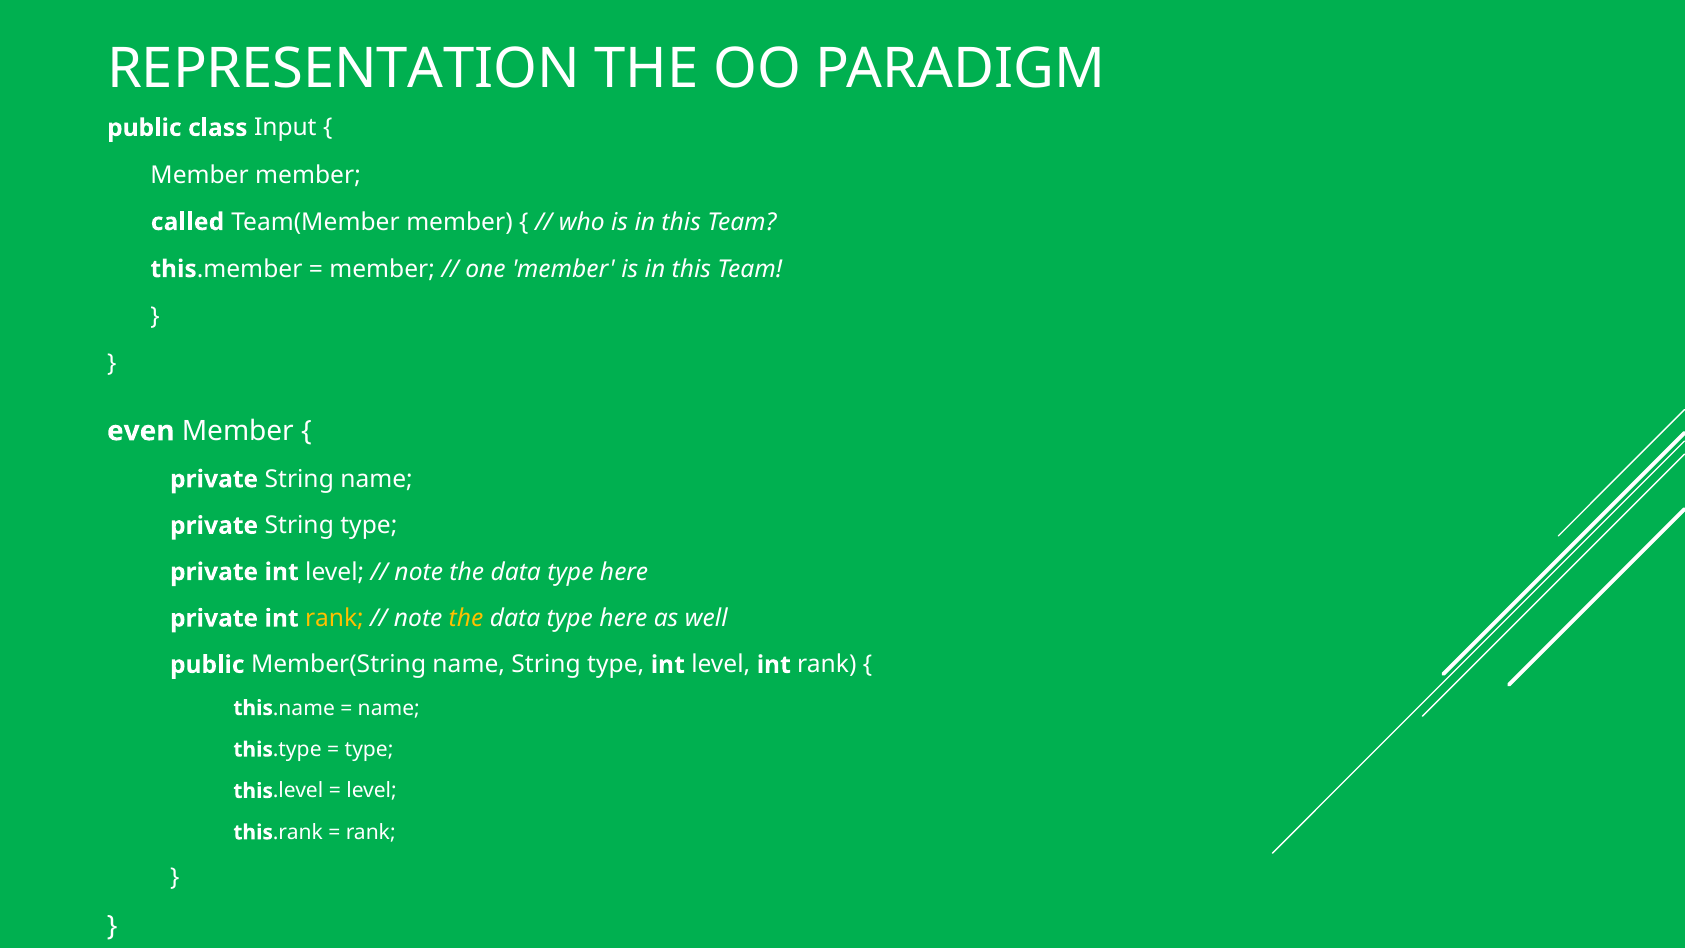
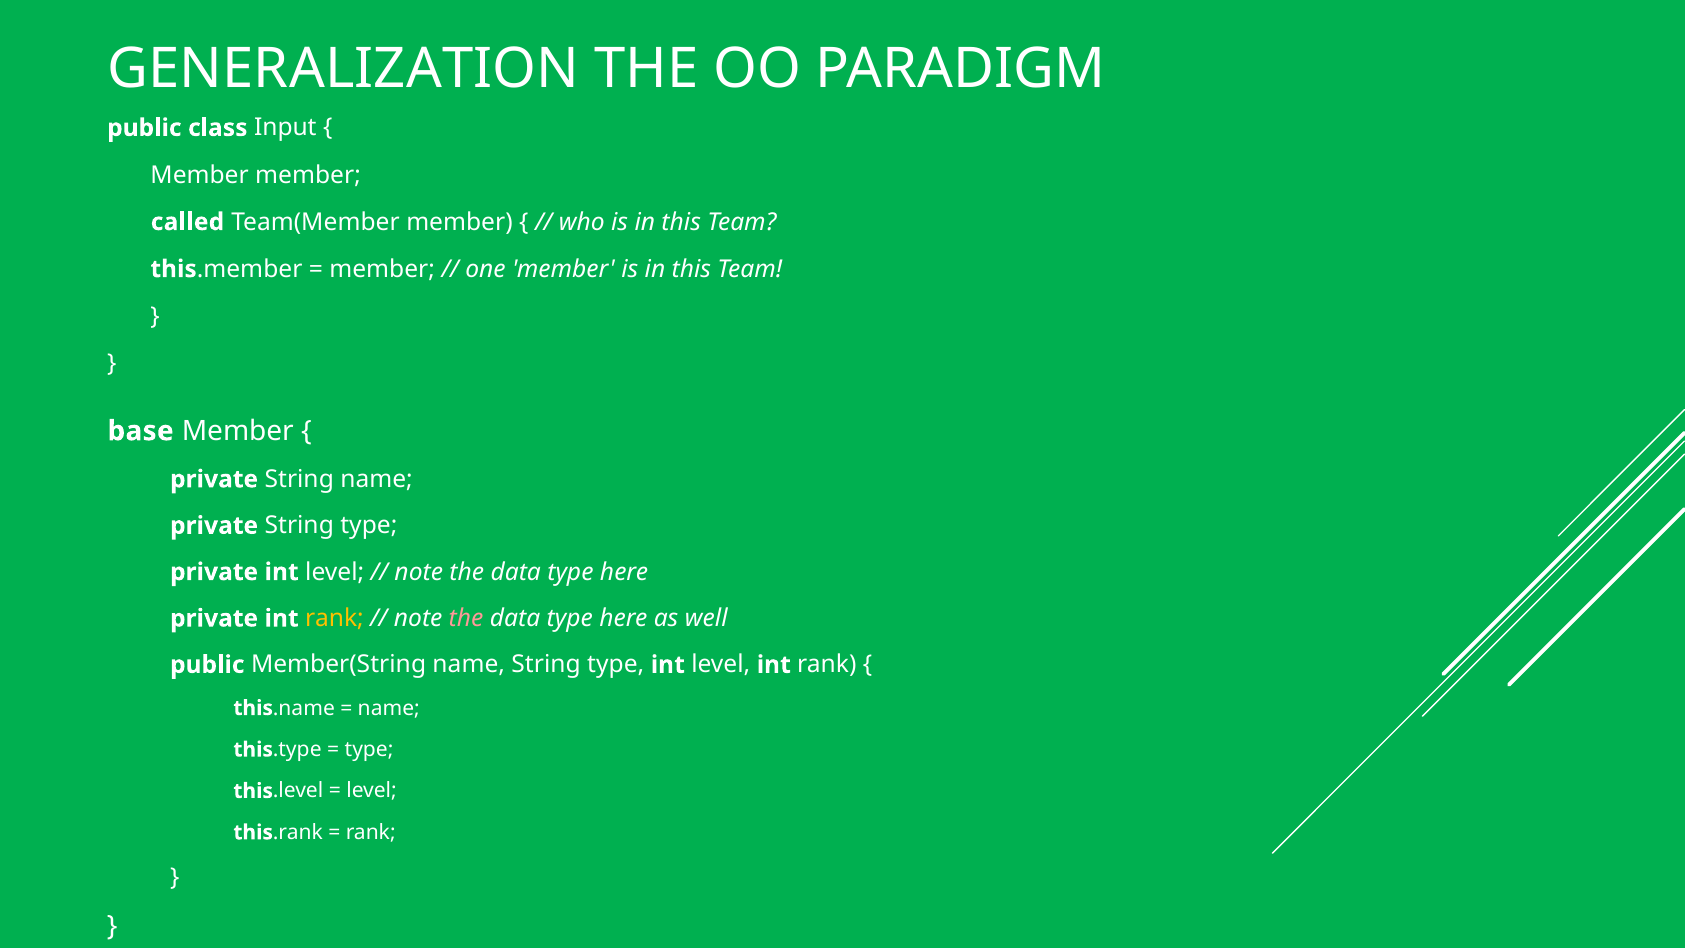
REPRESENTATION: REPRESENTATION -> GENERALIZATION
even: even -> base
the at (466, 618) colour: yellow -> pink
